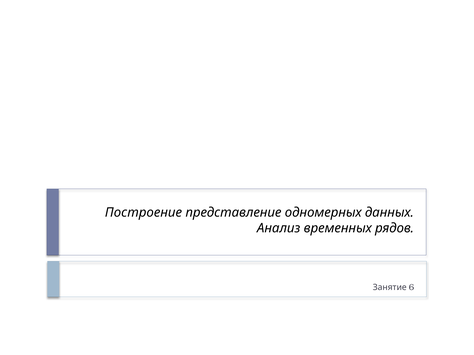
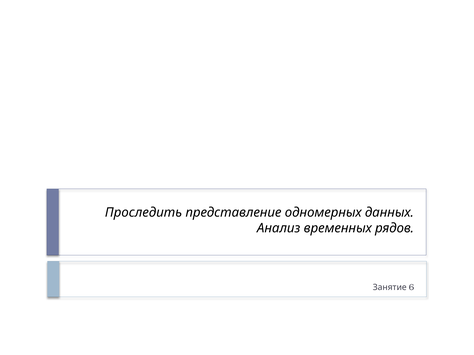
Построение: Построение -> Проследить
